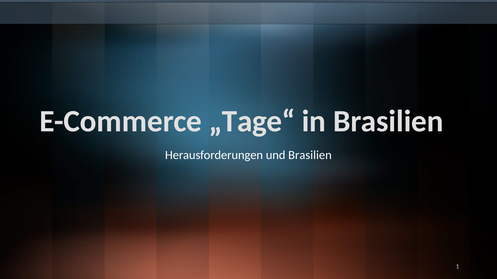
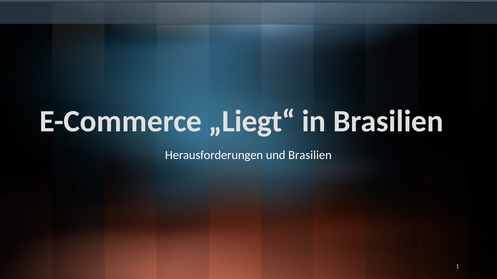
„Tage“: „Tage“ -> „Liegt“
